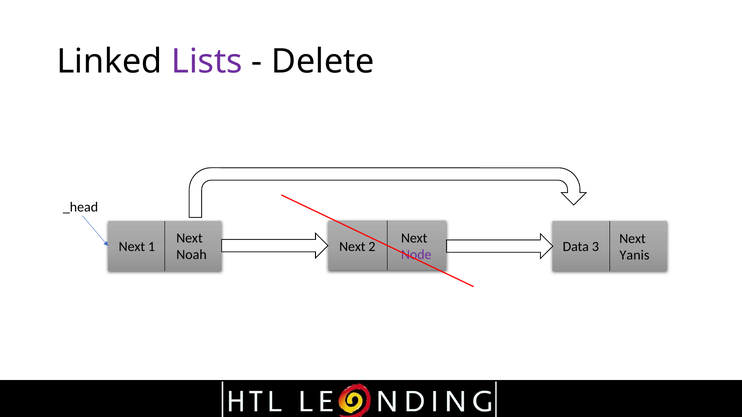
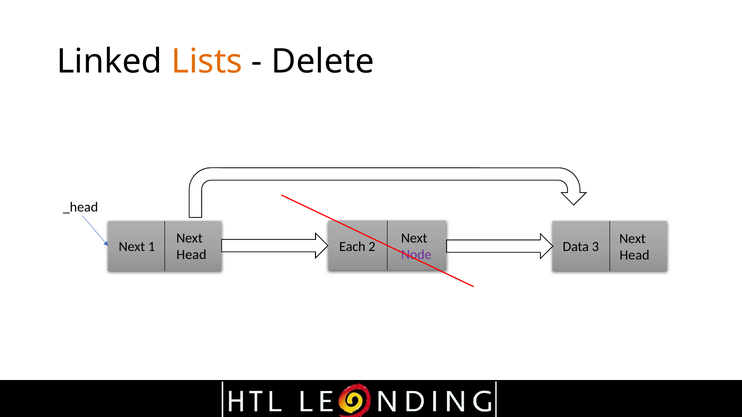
Lists colour: purple -> orange
1 Next: Next -> Each
Noah at (192, 255): Noah -> Head
Yanis at (635, 255): Yanis -> Head
